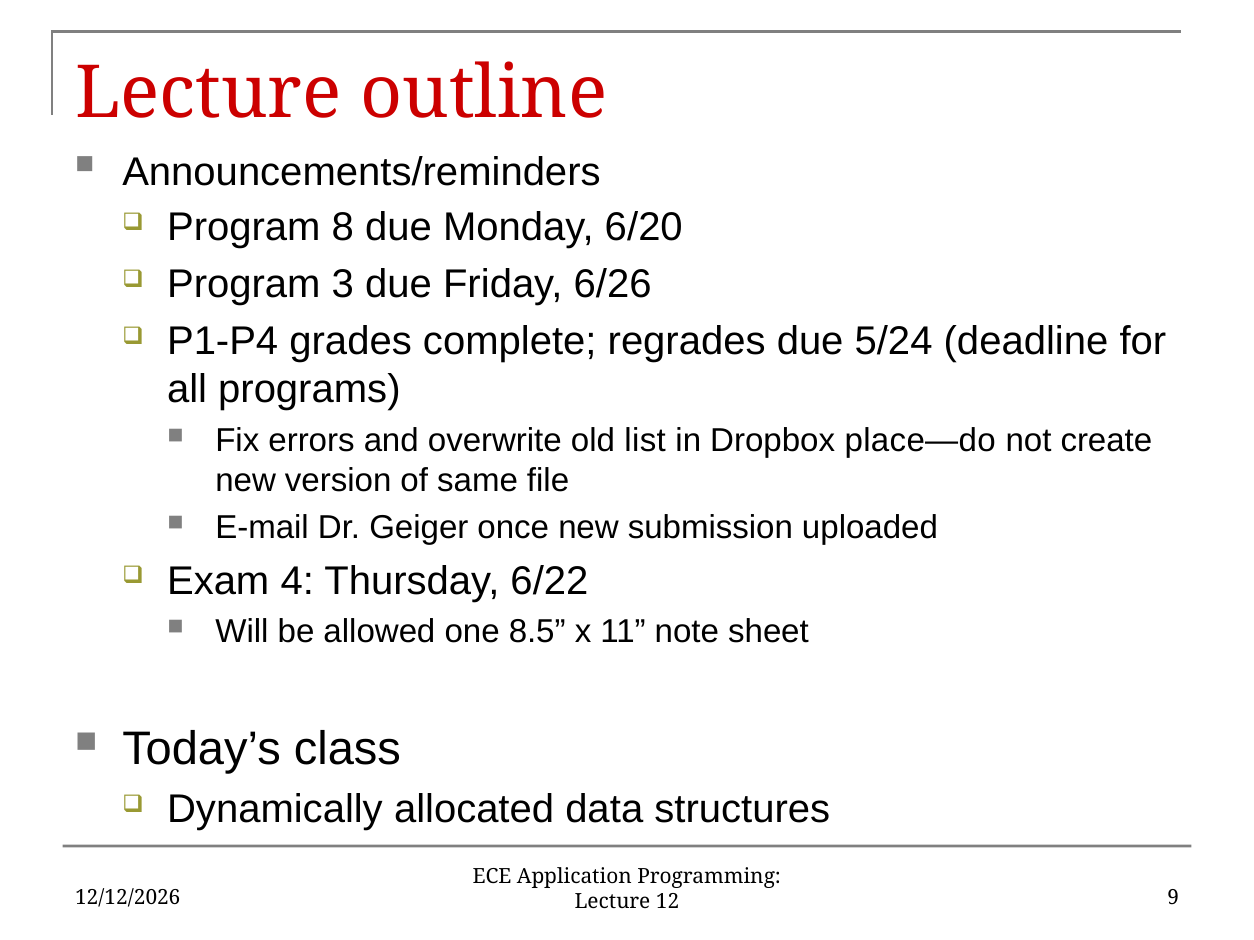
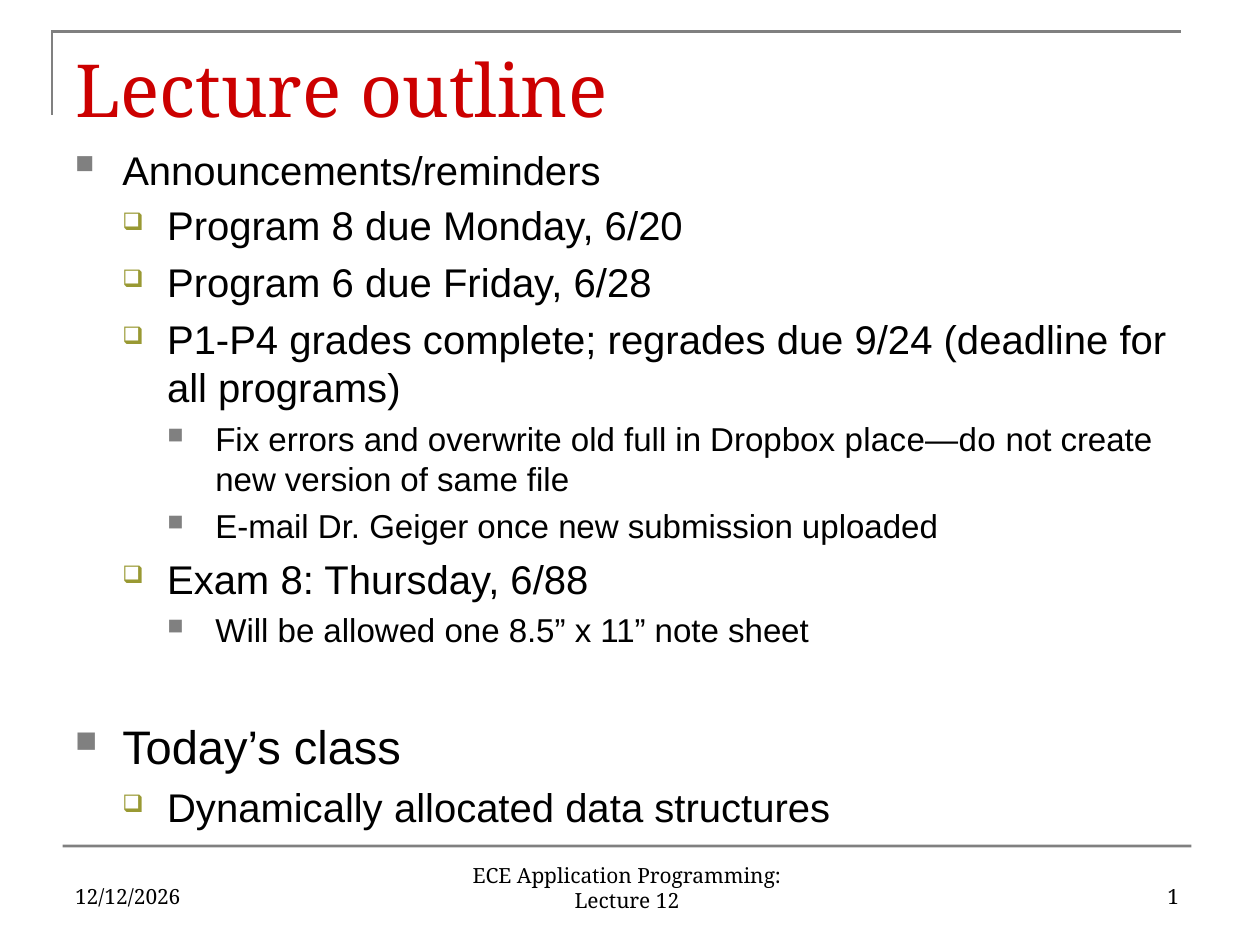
3: 3 -> 6
6/26: 6/26 -> 6/28
5/24: 5/24 -> 9/24
list: list -> full
Exam 4: 4 -> 8
6/22: 6/22 -> 6/88
9: 9 -> 1
